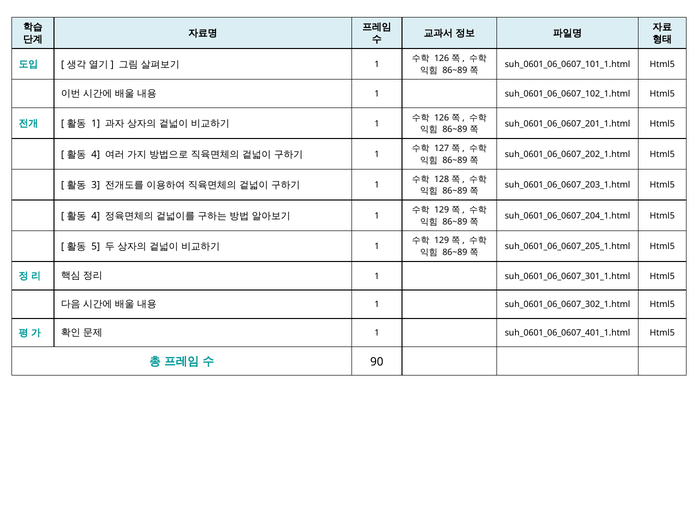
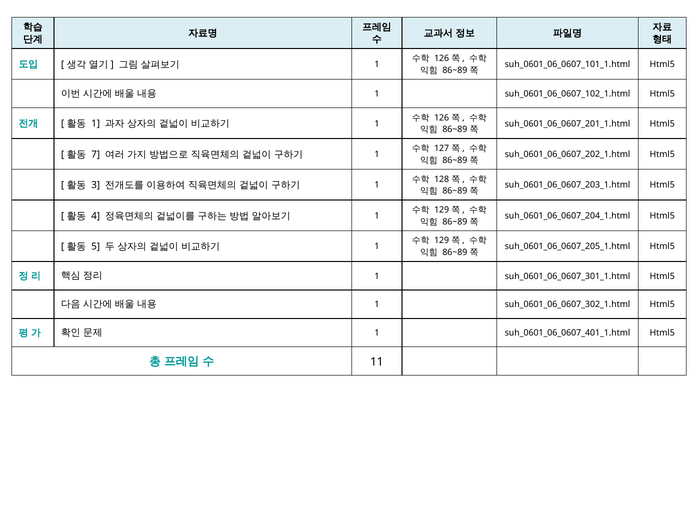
4 at (96, 154): 4 -> 7
90: 90 -> 11
